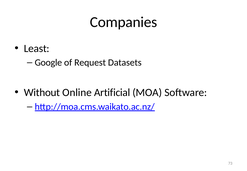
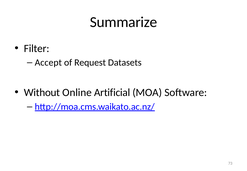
Companies: Companies -> Summarize
Least: Least -> Filter
Google: Google -> Accept
